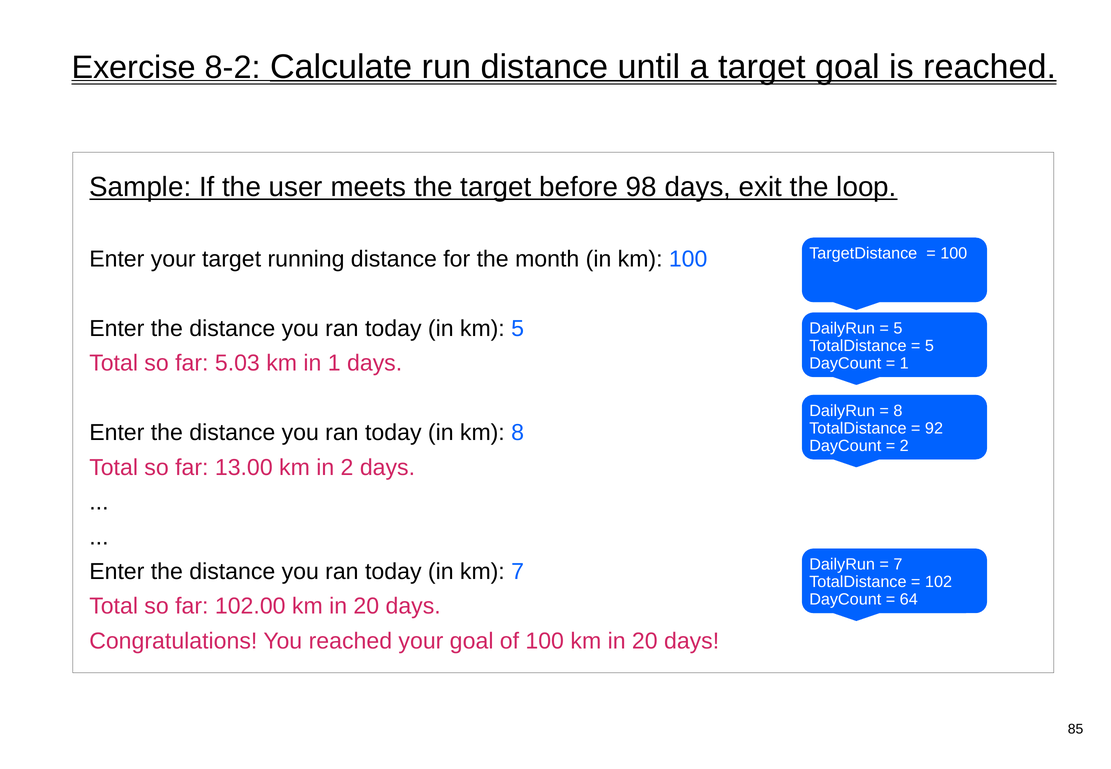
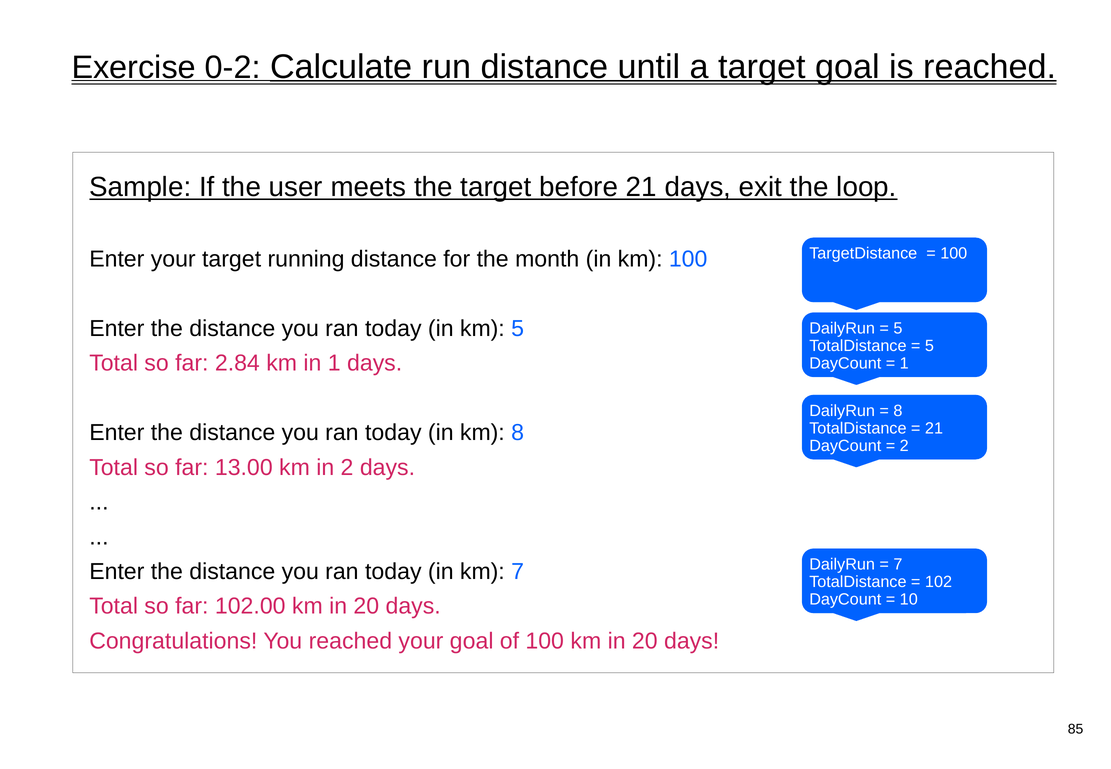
8-2: 8-2 -> 0-2
before 98: 98 -> 21
5.03: 5.03 -> 2.84
92 at (934, 428): 92 -> 21
64: 64 -> 10
